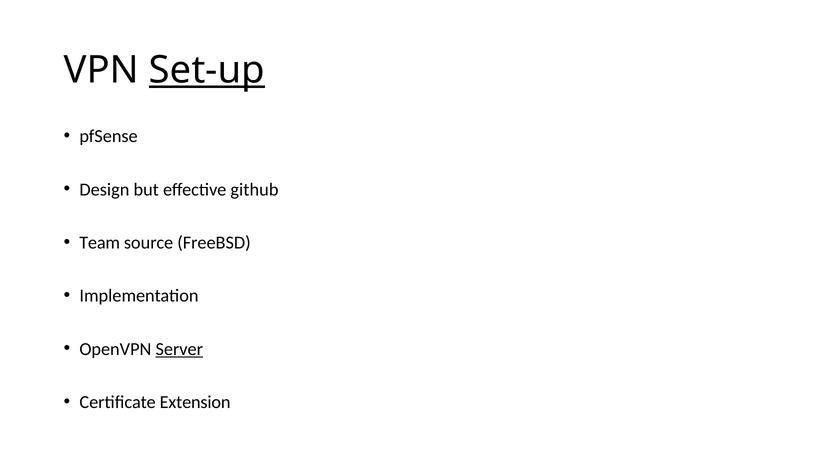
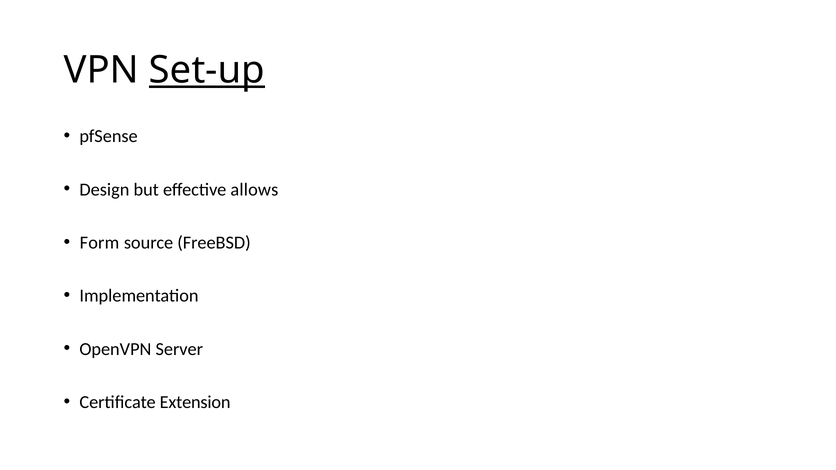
github: github -> allows
Team: Team -> Form
Server underline: present -> none
